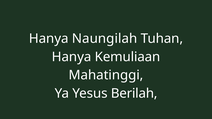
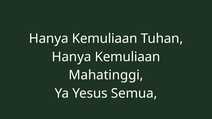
Naungilah at (105, 39): Naungilah -> Kemuliaan
Berilah: Berilah -> Semua
